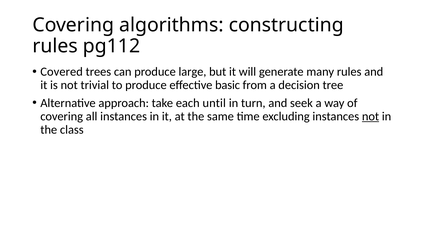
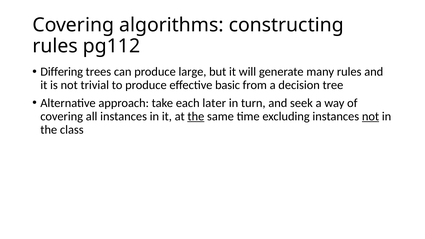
Covered: Covered -> Differing
until: until -> later
the at (196, 116) underline: none -> present
